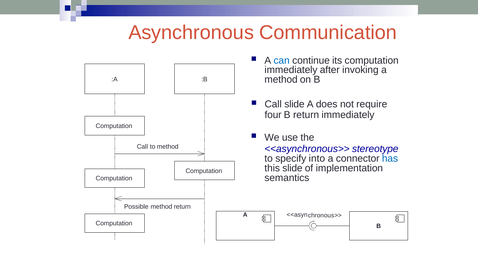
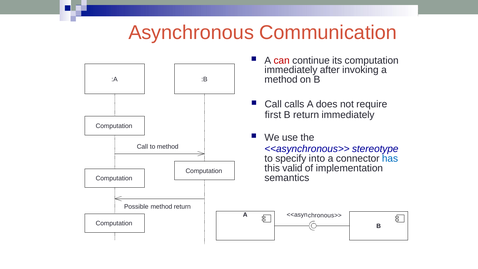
can colour: blue -> red
Call slide: slide -> calls
four: four -> first
this slide: slide -> valid
